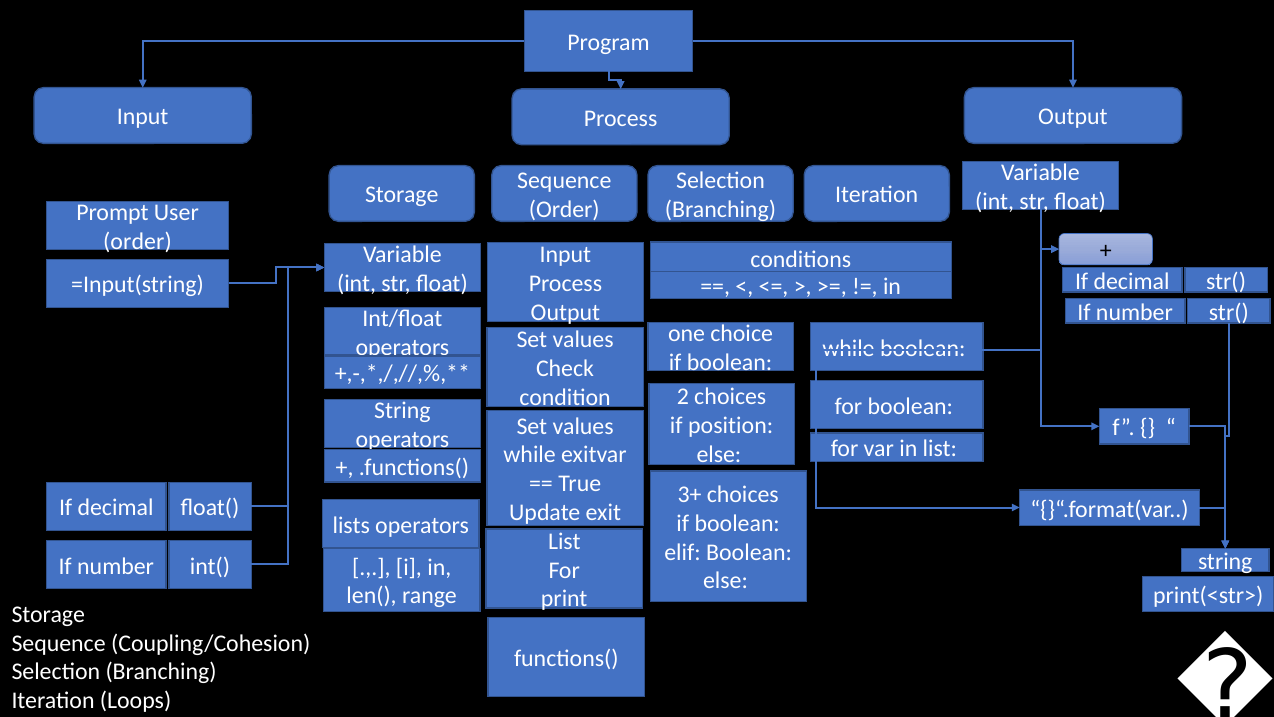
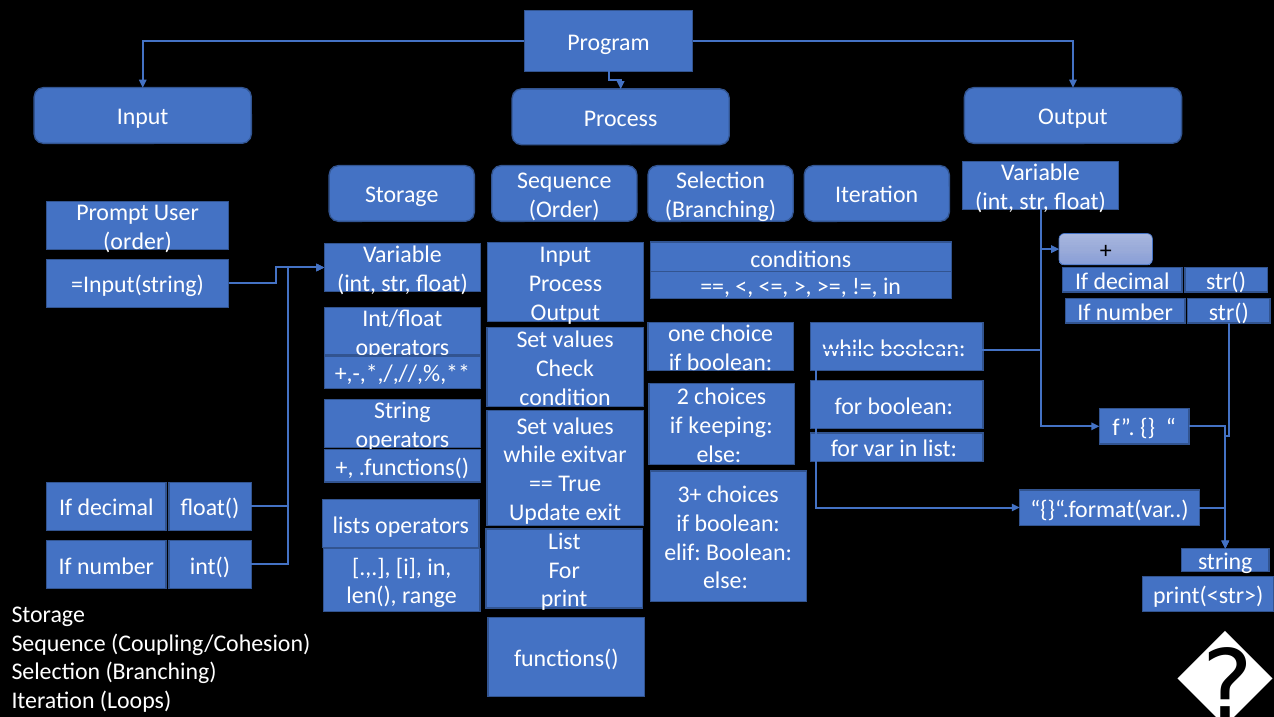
position: position -> keeping
